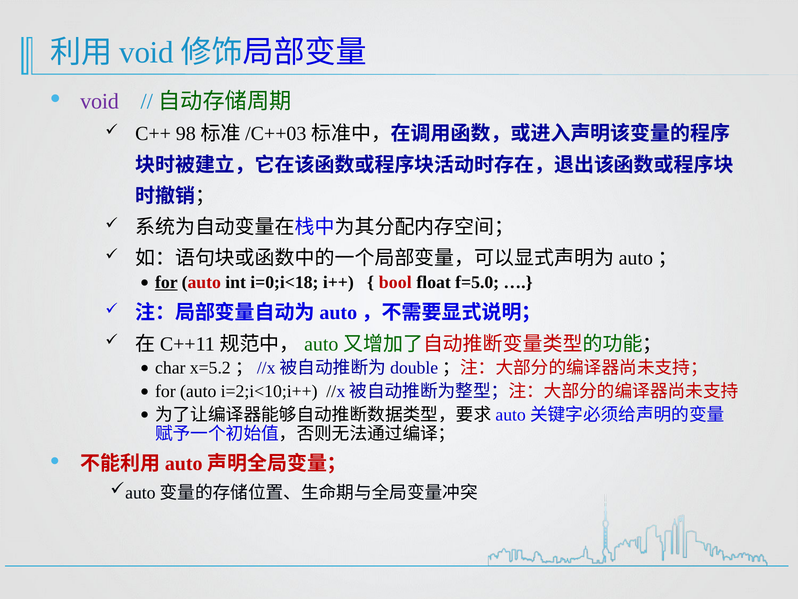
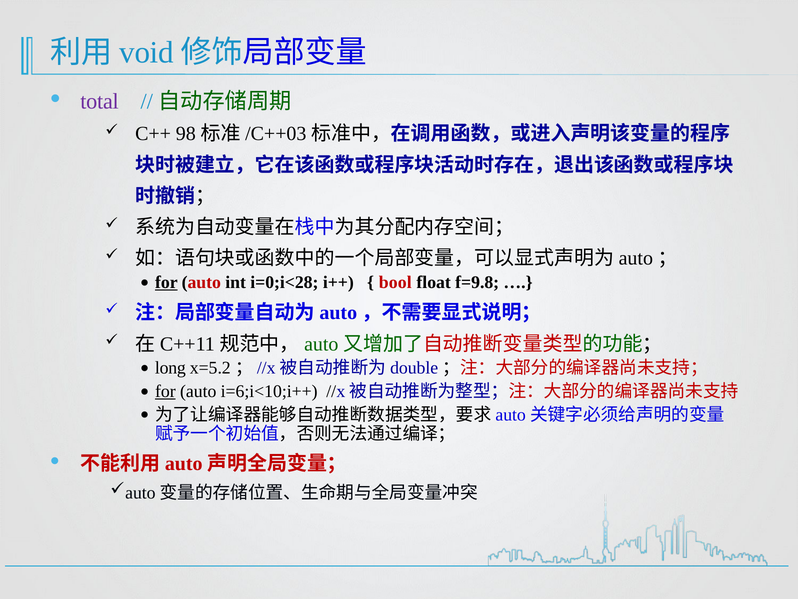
void at (100, 101): void -> total
i=0;i<18: i=0;i<18 -> i=0;i<28
f=5.0: f=5.0 -> f=9.8
char: char -> long
for at (165, 391) underline: none -> present
i=2;i<10;i++: i=2;i<10;i++ -> i=6;i<10;i++
